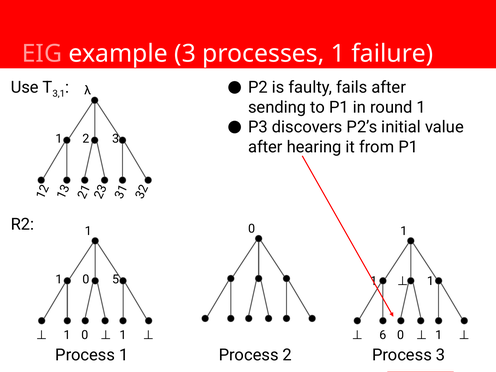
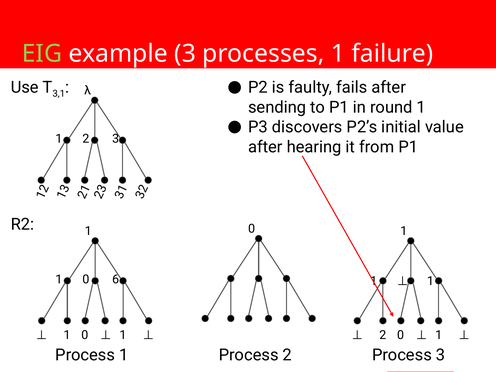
EIG colour: pink -> light green
5: 5 -> 6
6 at (383, 335): 6 -> 2
